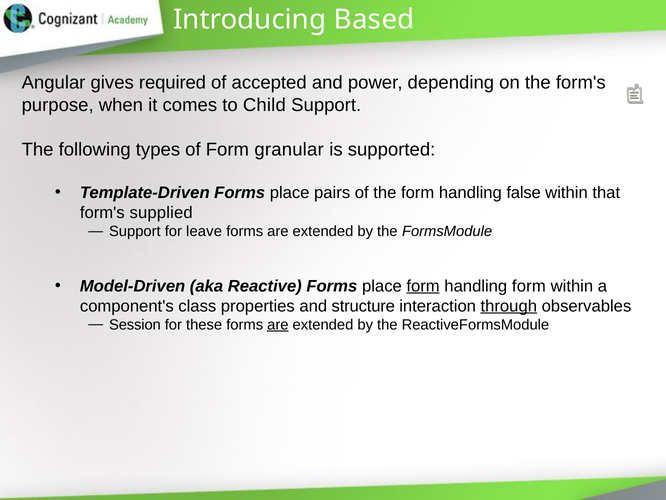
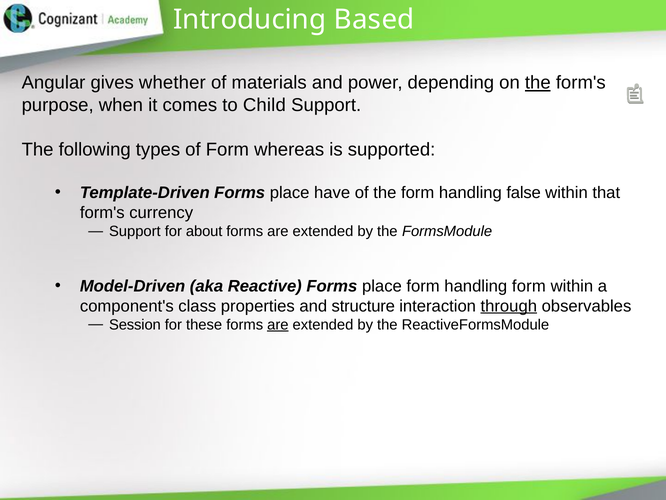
required: required -> whether
accepted: accepted -> materials
the at (538, 83) underline: none -> present
granular: granular -> whereas
pairs: pairs -> have
supplied: supplied -> currency
leave: leave -> about
form at (423, 286) underline: present -> none
